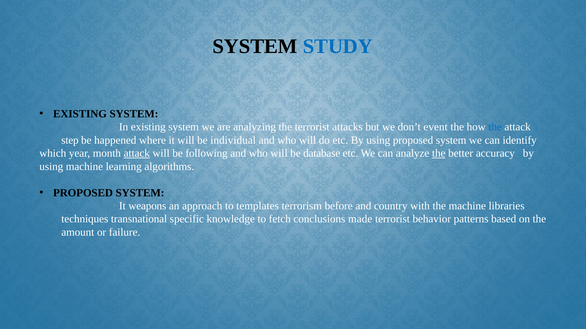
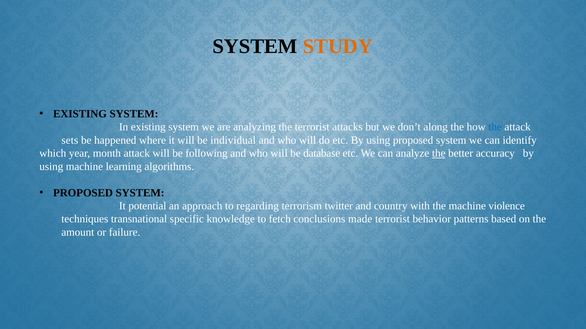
STUDY colour: blue -> orange
event: event -> along
step: step -> sets
attack at (137, 154) underline: present -> none
weapons: weapons -> potential
templates: templates -> regarding
before: before -> twitter
libraries: libraries -> violence
